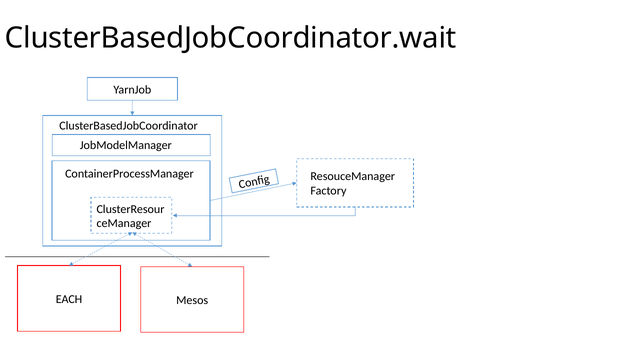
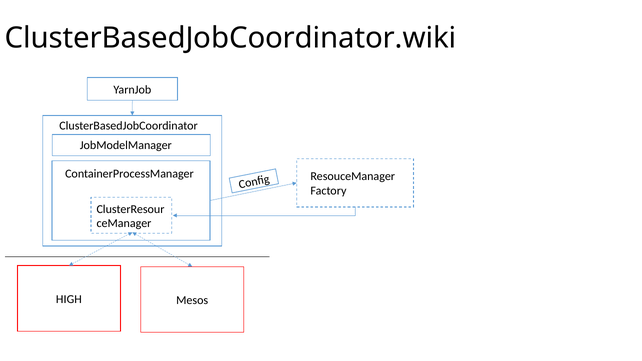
ClusterBasedJobCoordinator.wait: ClusterBasedJobCoordinator.wait -> ClusterBasedJobCoordinator.wiki
EACH: EACH -> HIGH
